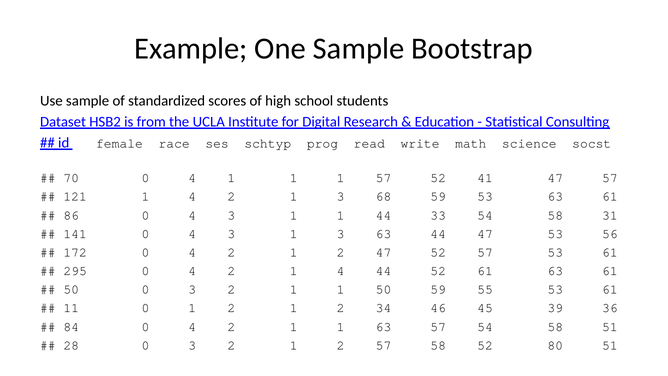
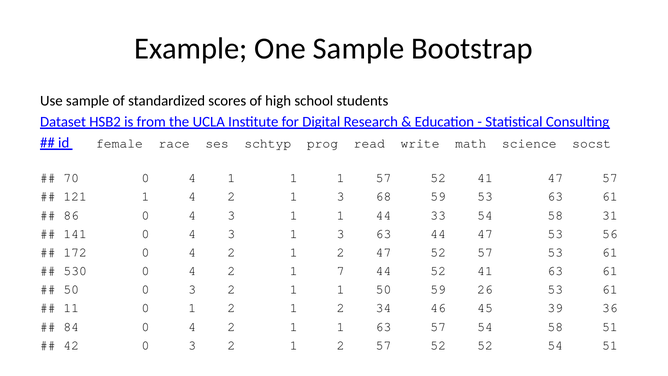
295: 295 -> 530
2 1 4: 4 -> 7
44 52 61: 61 -> 41
55: 55 -> 26
28: 28 -> 42
2 57 58: 58 -> 52
52 80: 80 -> 54
